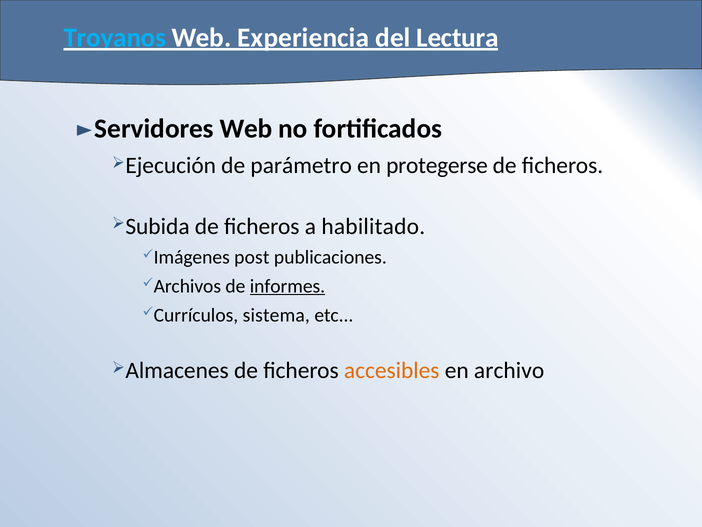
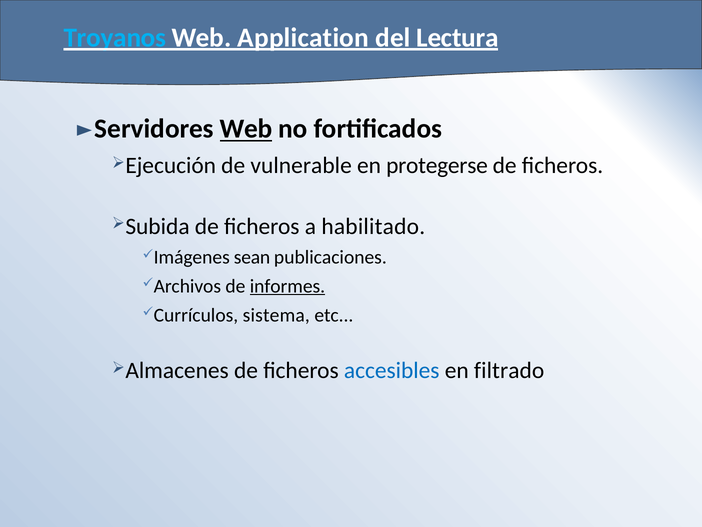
Experiencia: Experiencia -> Application
Web at (246, 129) underline: none -> present
parámetro: parámetro -> vulnerable
post: post -> sean
accesibles colour: orange -> blue
archivo: archivo -> filtrado
